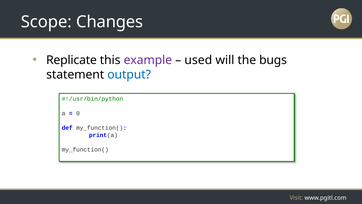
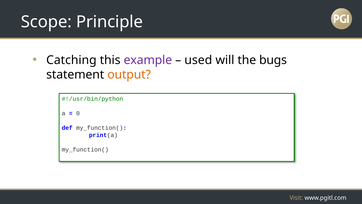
Changes: Changes -> Principle
Replicate: Replicate -> Catching
output colour: blue -> orange
